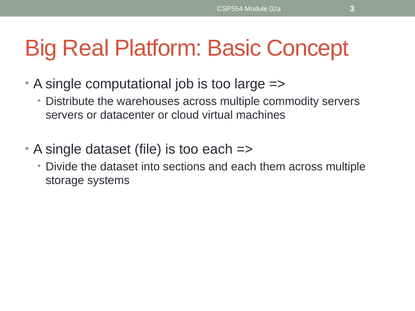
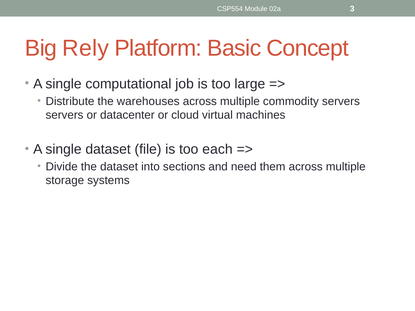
Real: Real -> Rely
and each: each -> need
